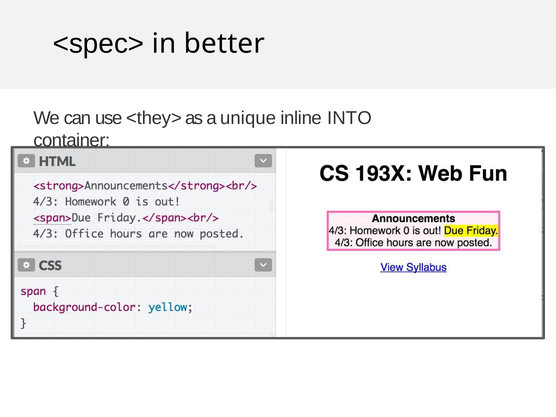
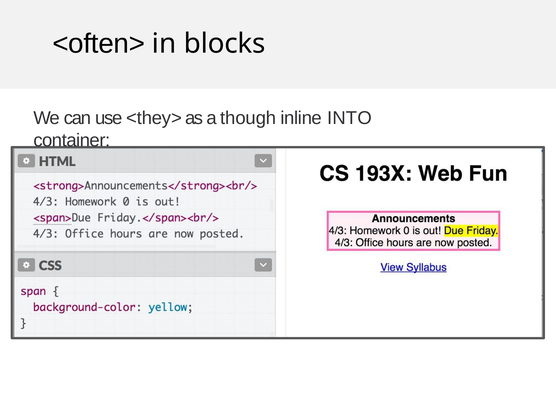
<spec>: <spec> -> <often>
better: better -> blocks
unique: unique -> though
